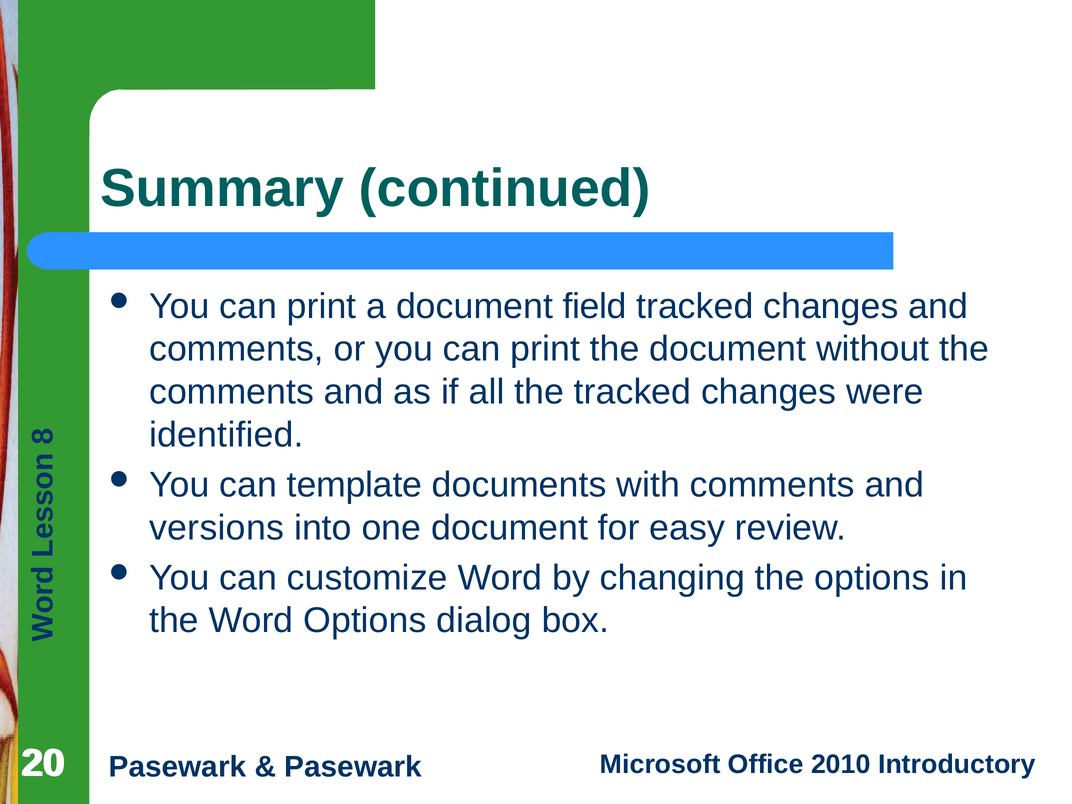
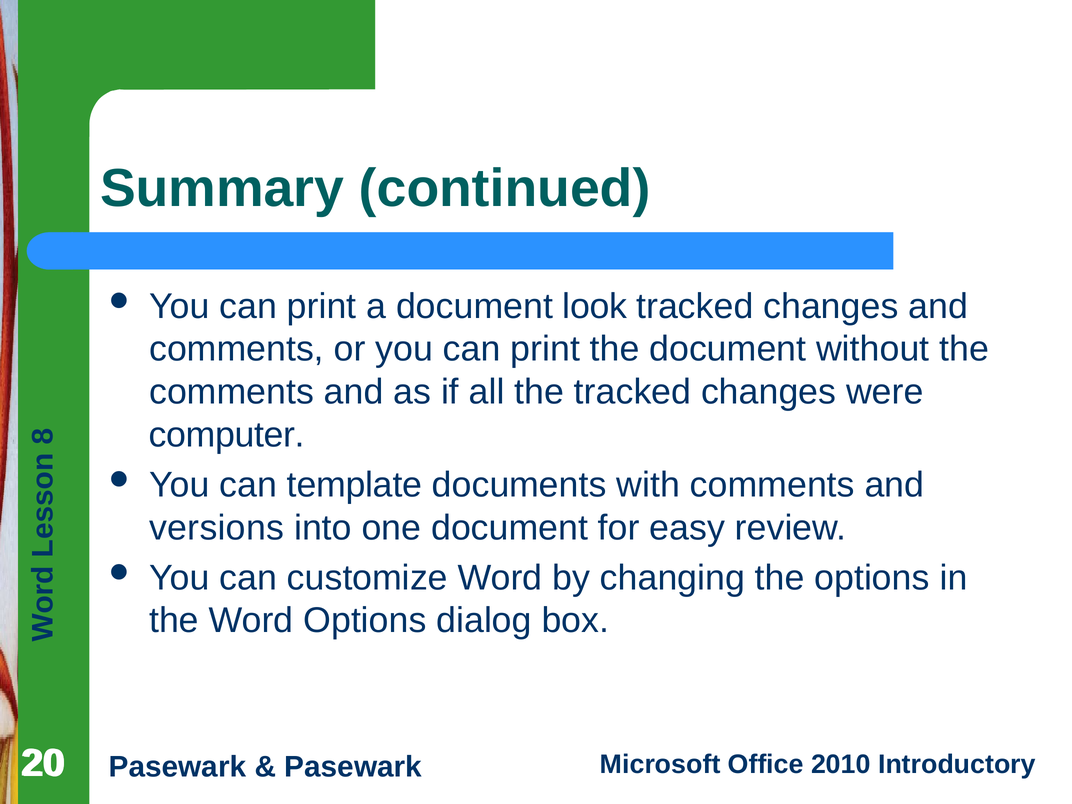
field: field -> look
identified: identified -> computer
